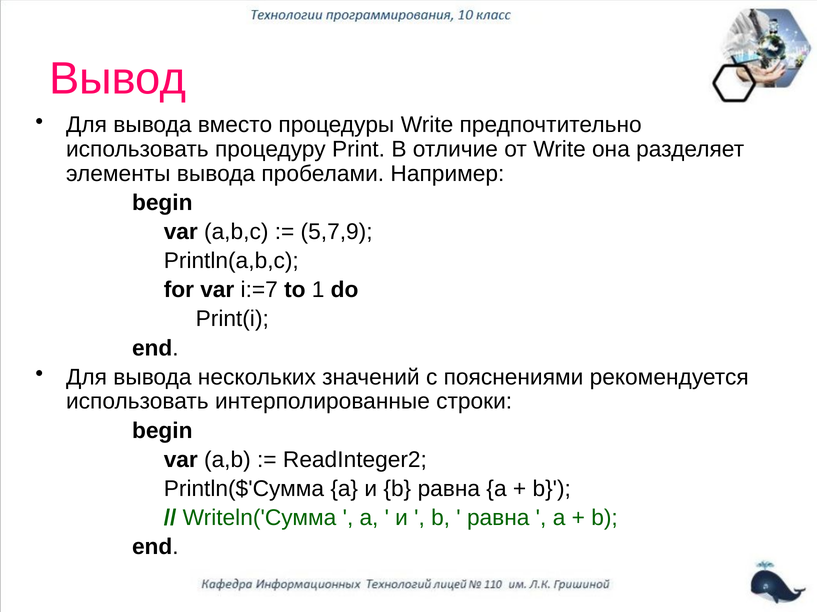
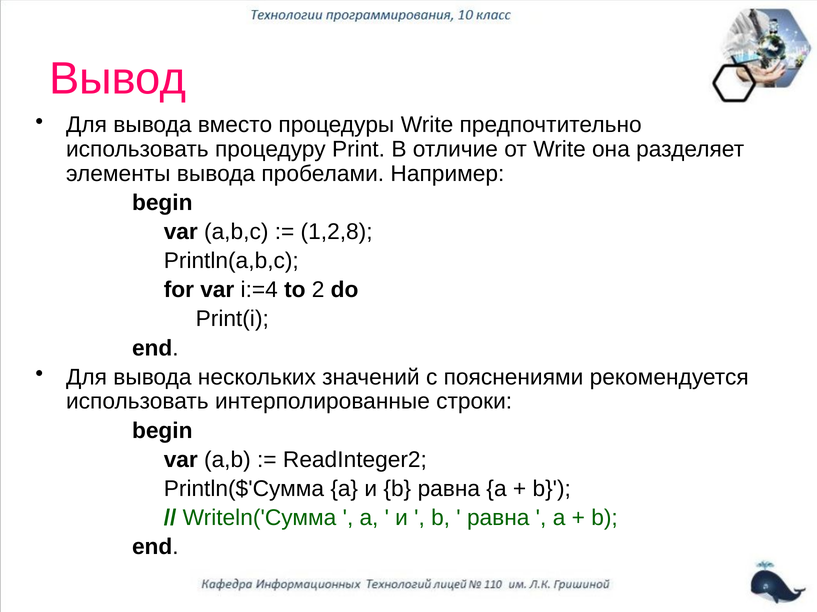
5,7,9: 5,7,9 -> 1,2,8
i:=7: i:=7 -> i:=4
1: 1 -> 2
